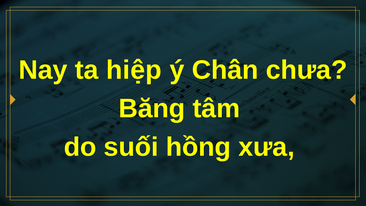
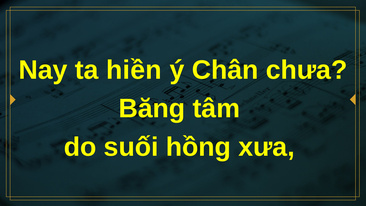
hiệp: hiệp -> hiền
